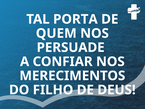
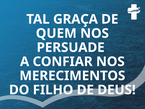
PORTA: PORTA -> GRAÇA
